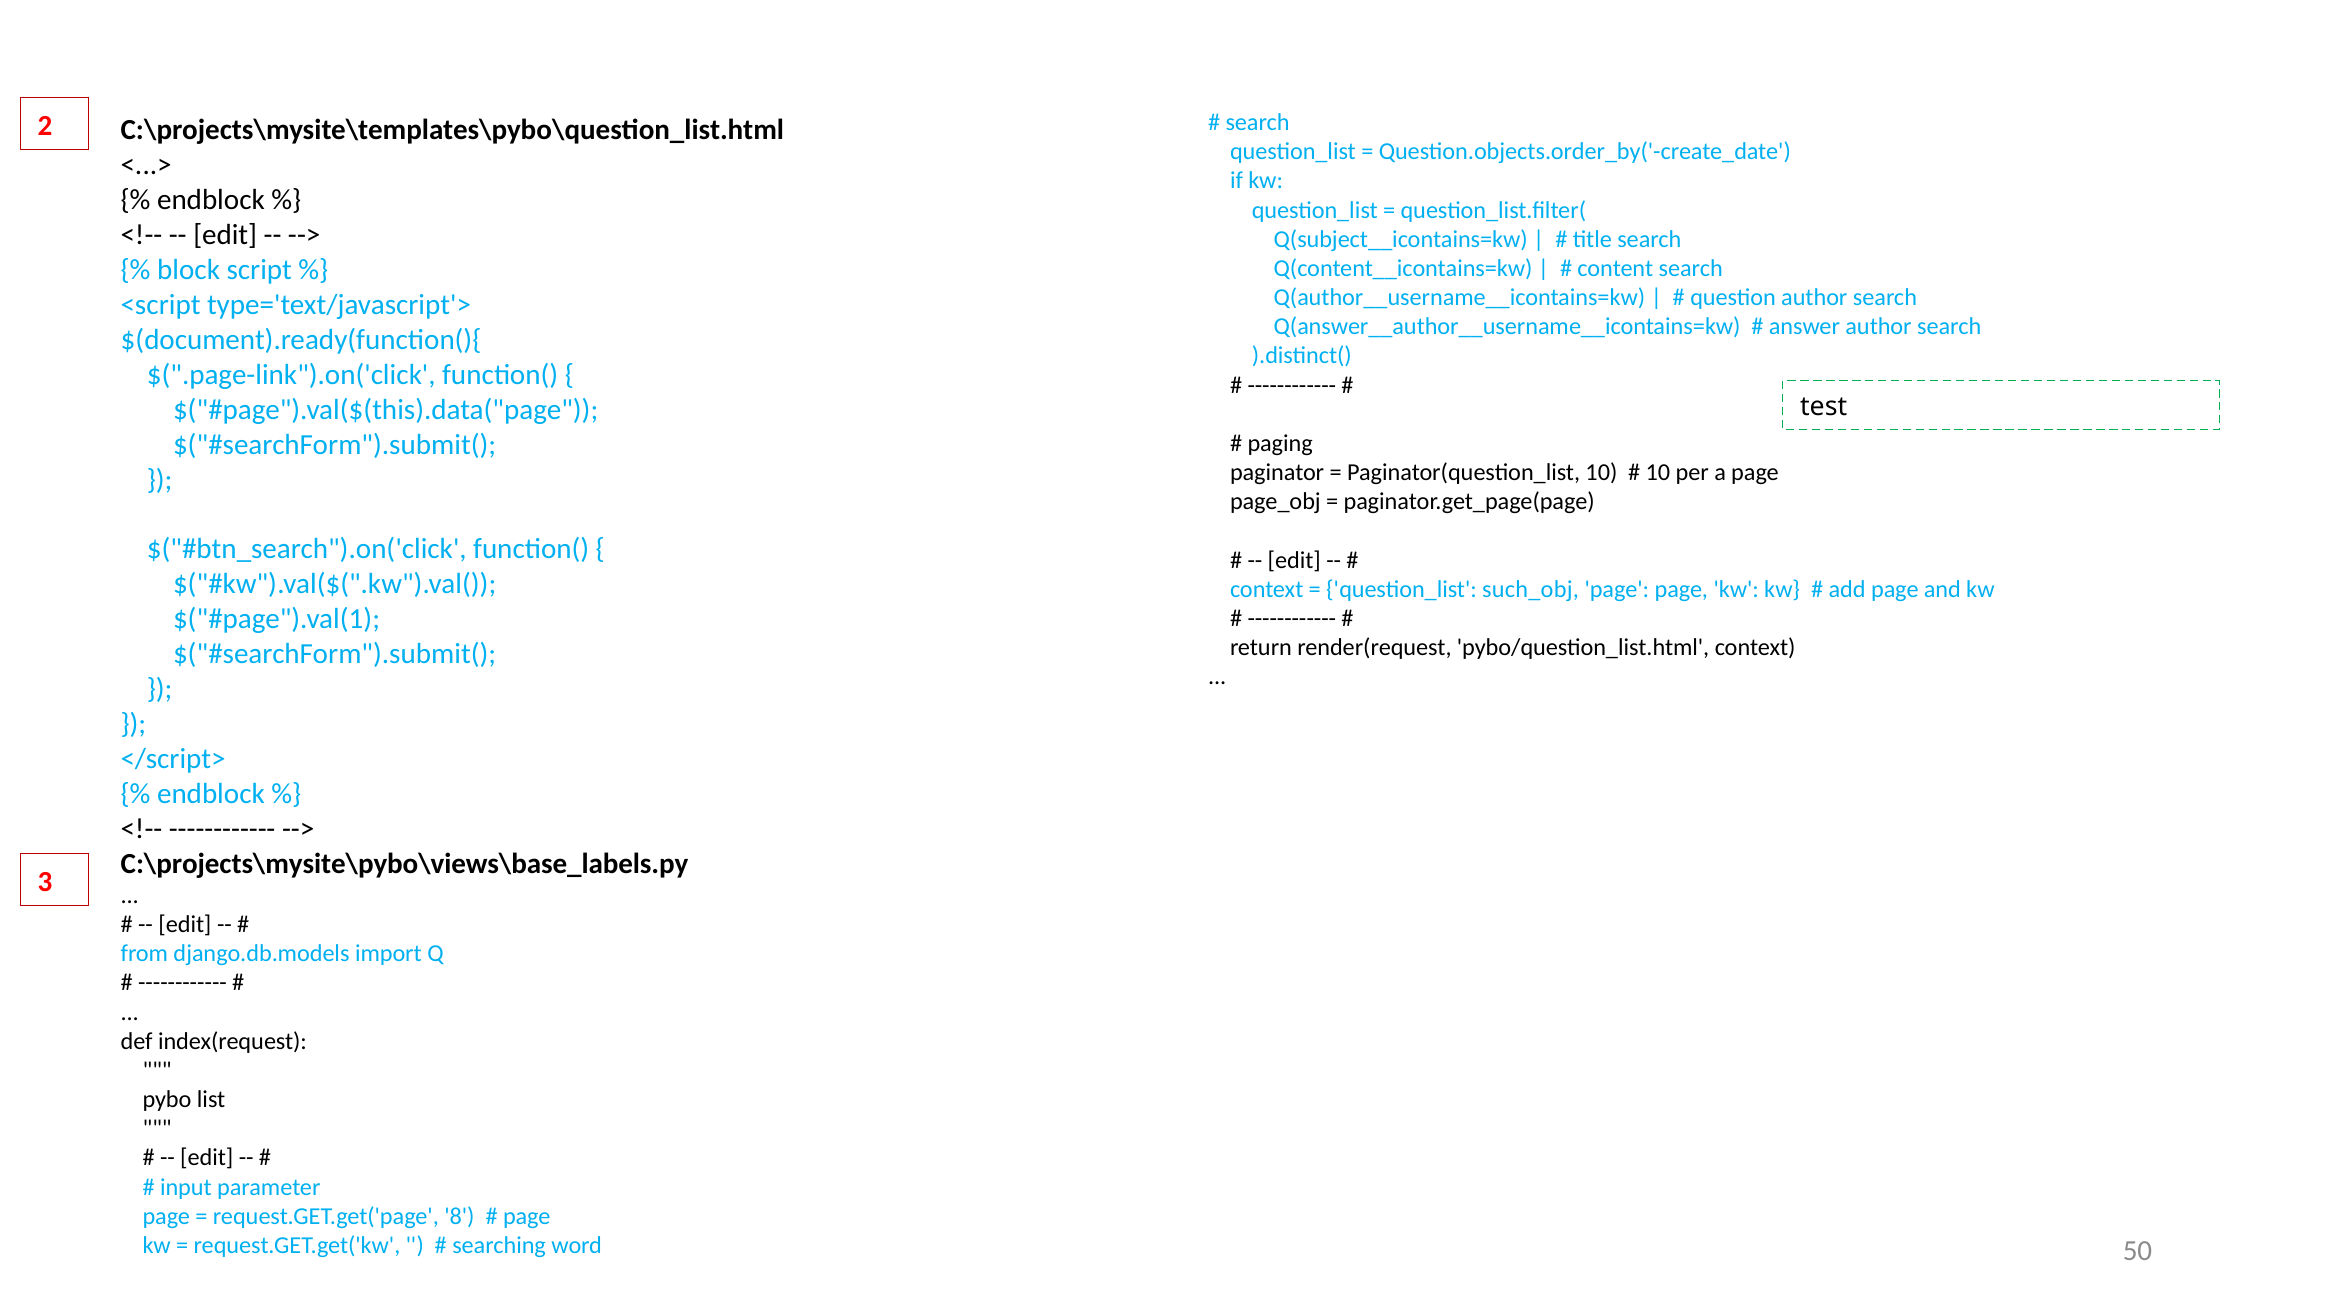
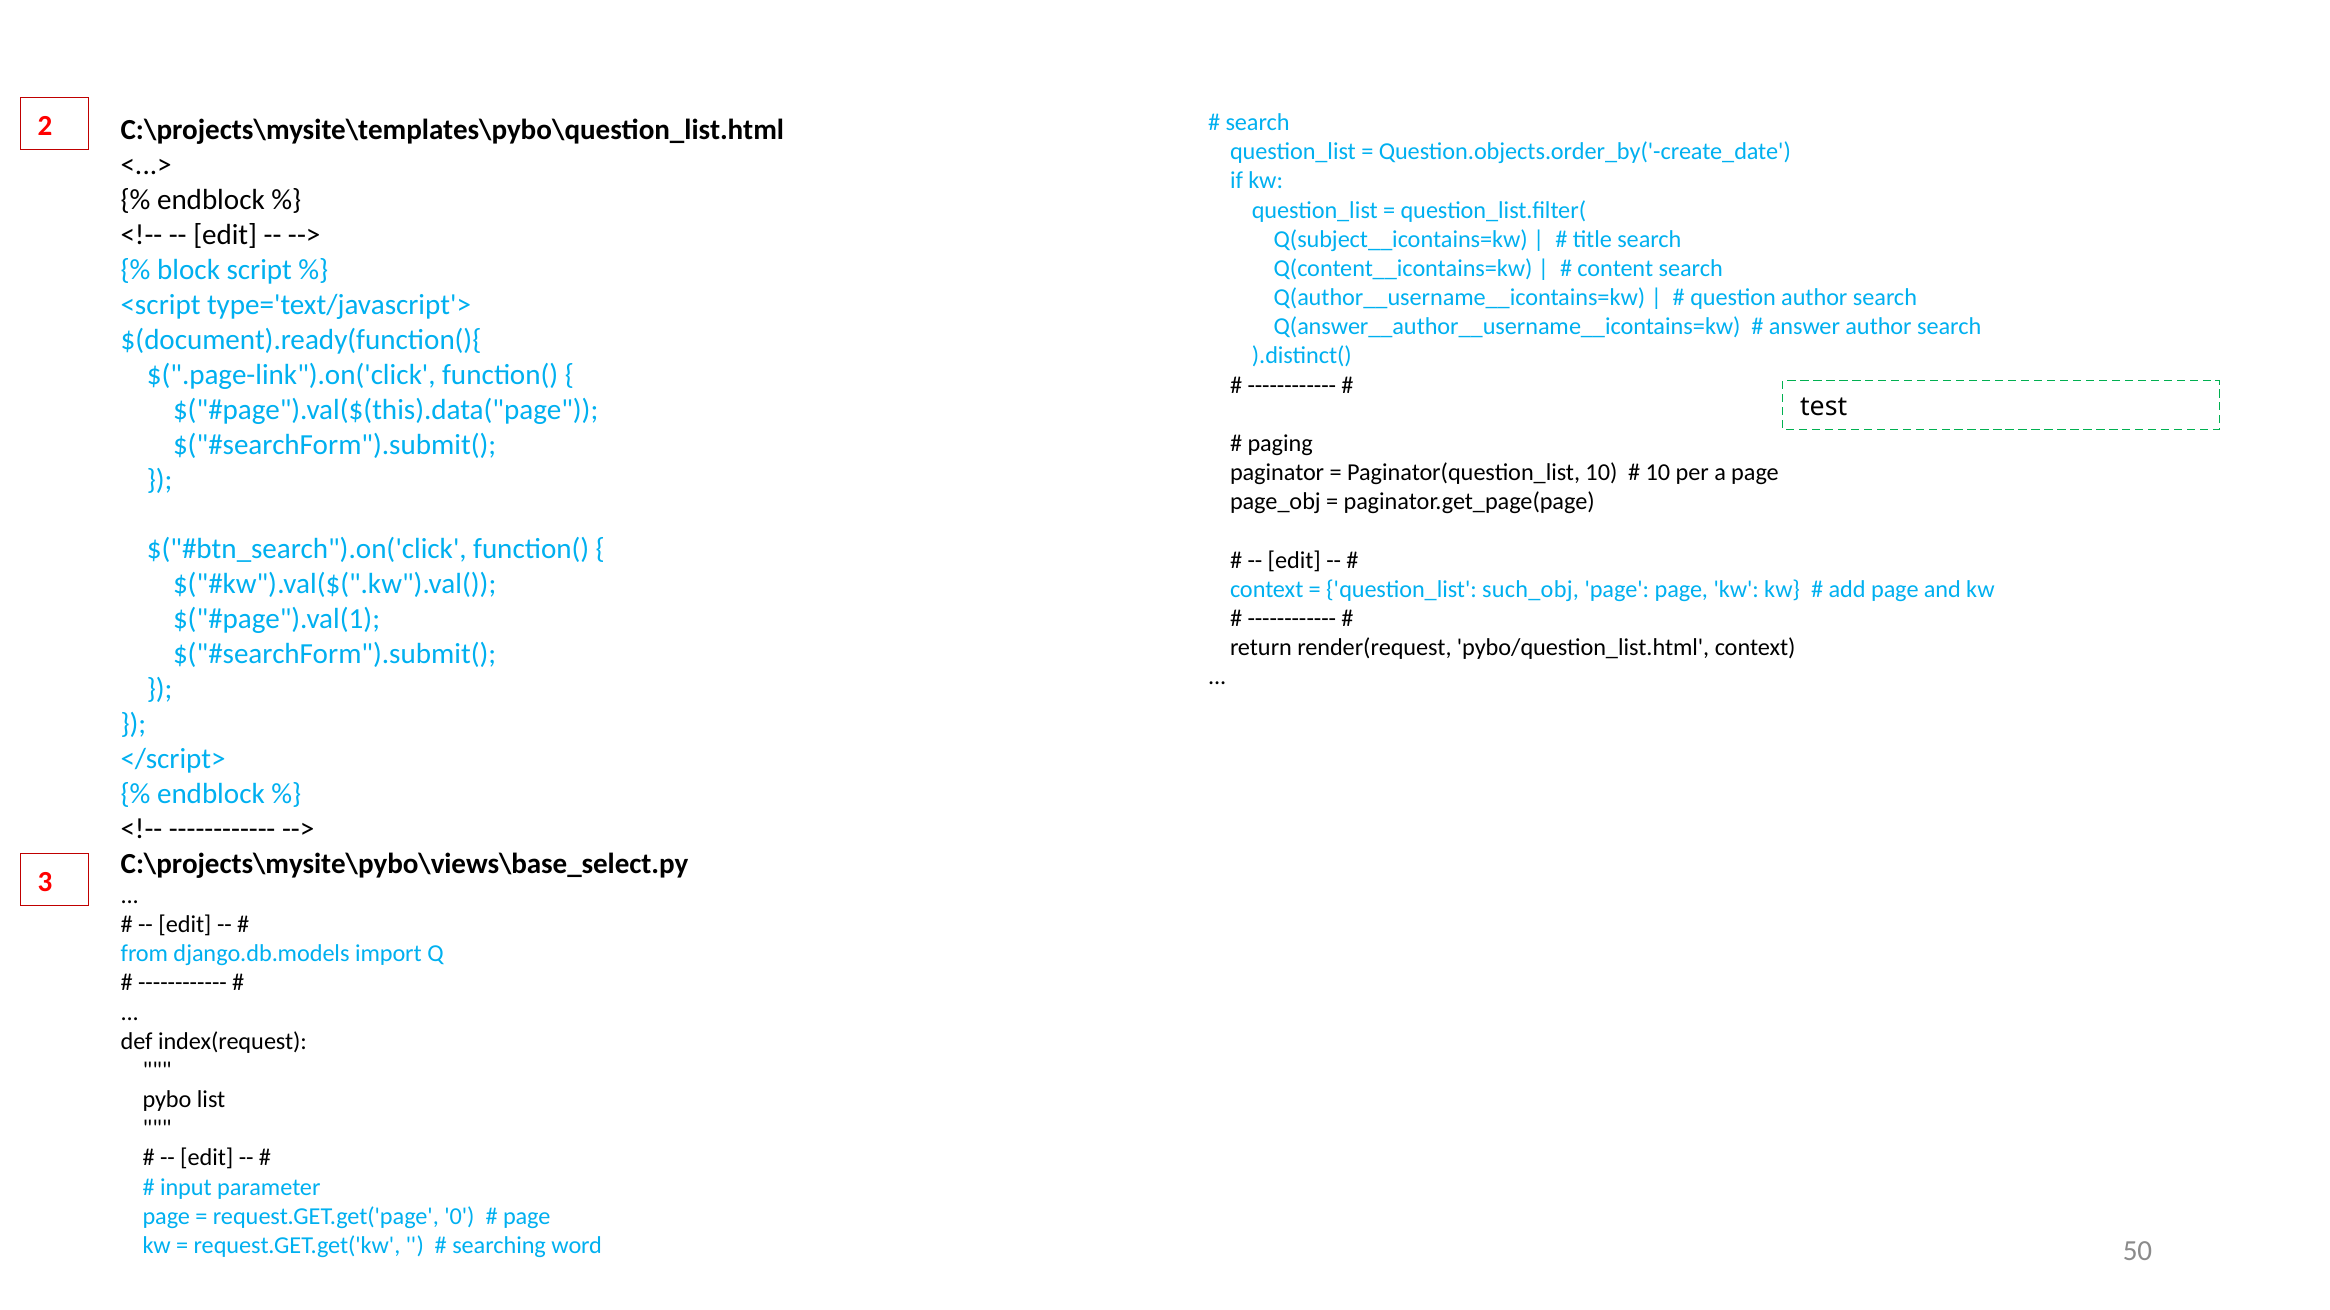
C:\projects\mysite\pybo\views\base_labels.py: C:\projects\mysite\pybo\views\base_labels.py -> C:\projects\mysite\pybo\views\base_select.py
8: 8 -> 0
